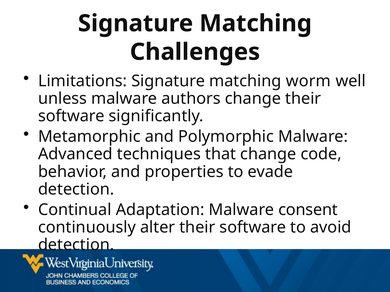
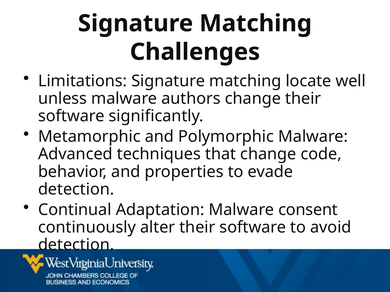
worm: worm -> locate
